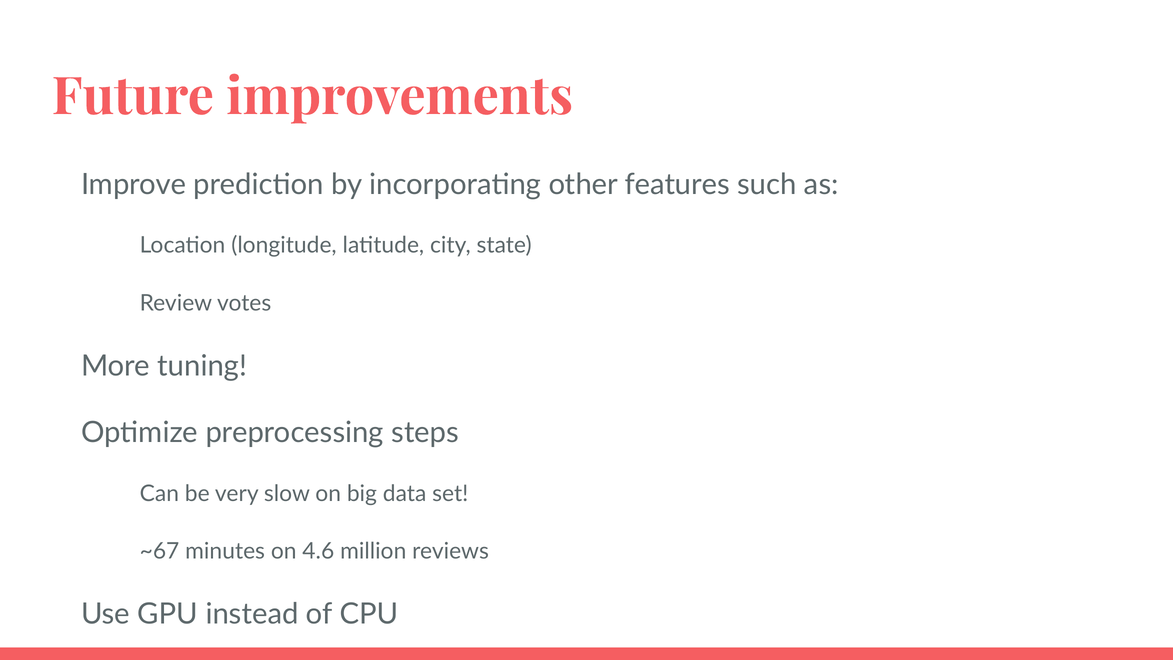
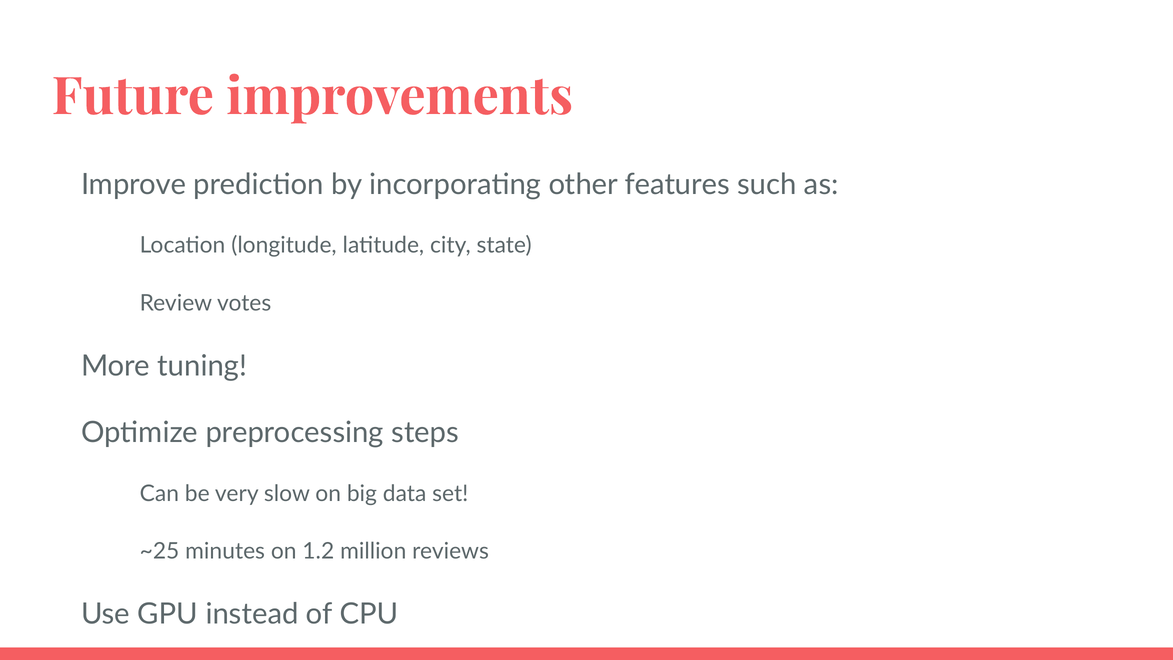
~67: ~67 -> ~25
4.6: 4.6 -> 1.2
